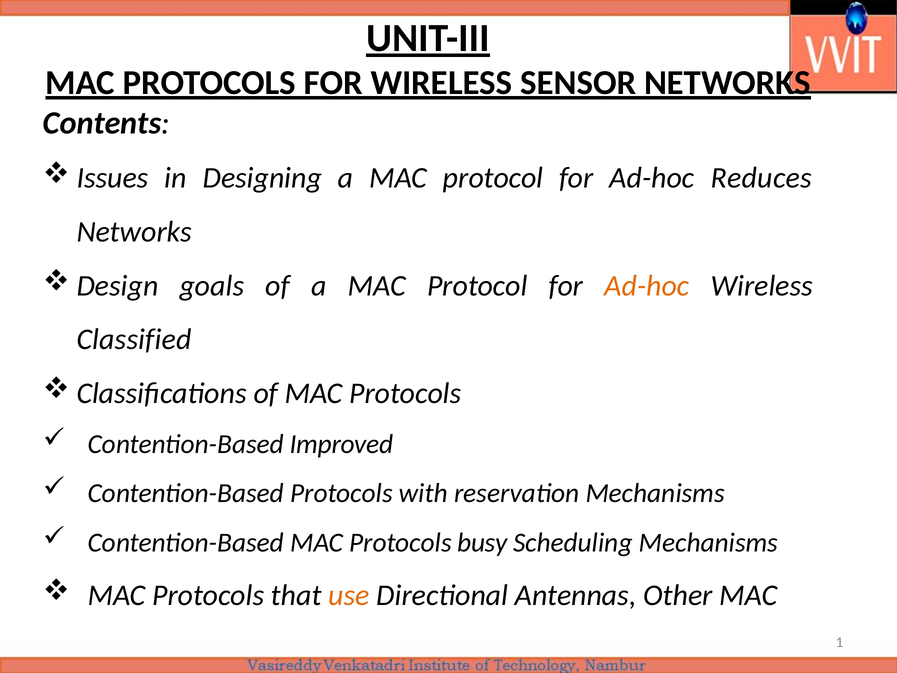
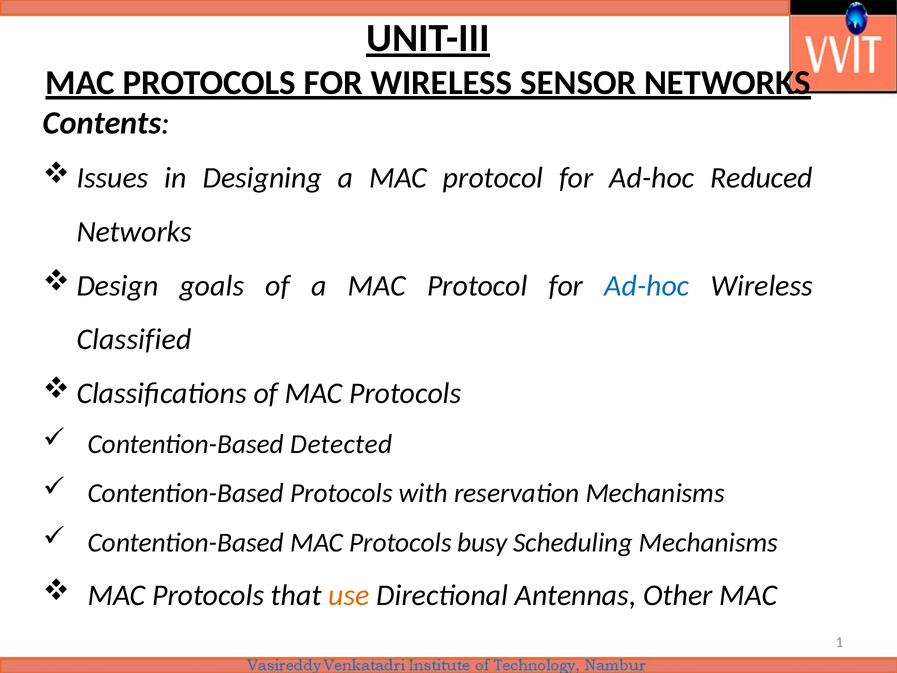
Reduces: Reduces -> Reduced
Ad-hoc at (647, 286) colour: orange -> blue
Improved: Improved -> Detected
